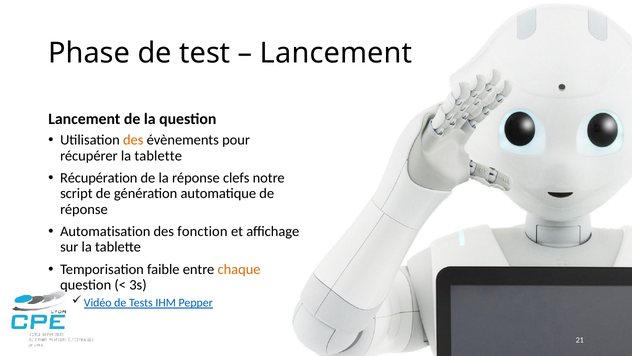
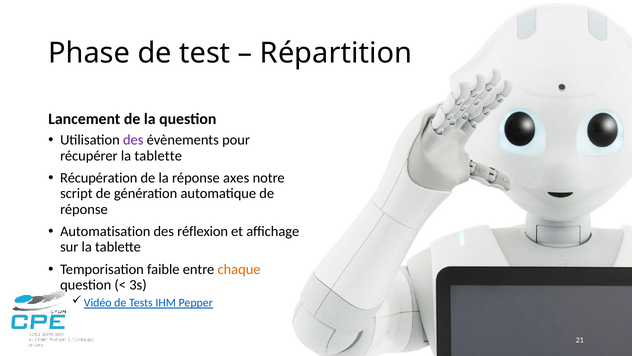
Lancement at (336, 53): Lancement -> Répartition
des at (133, 140) colour: orange -> purple
clefs: clefs -> axes
fonction: fonction -> réflexion
